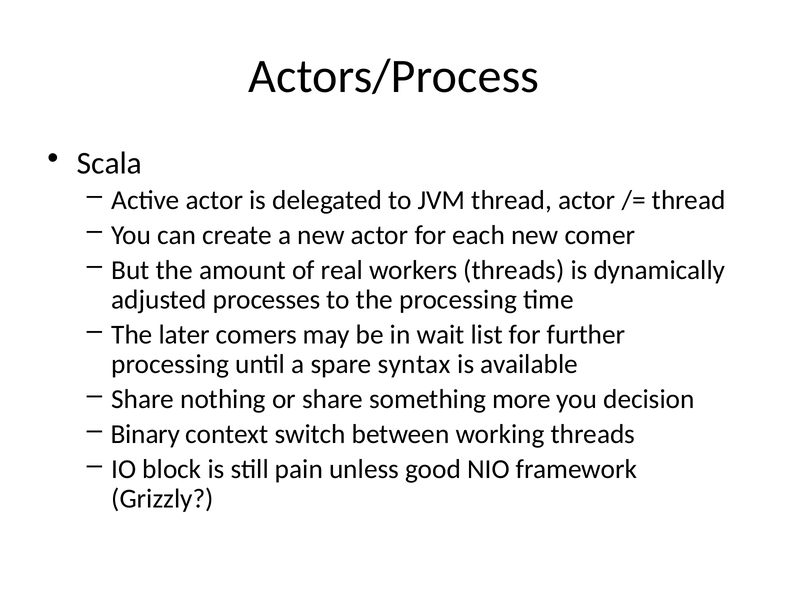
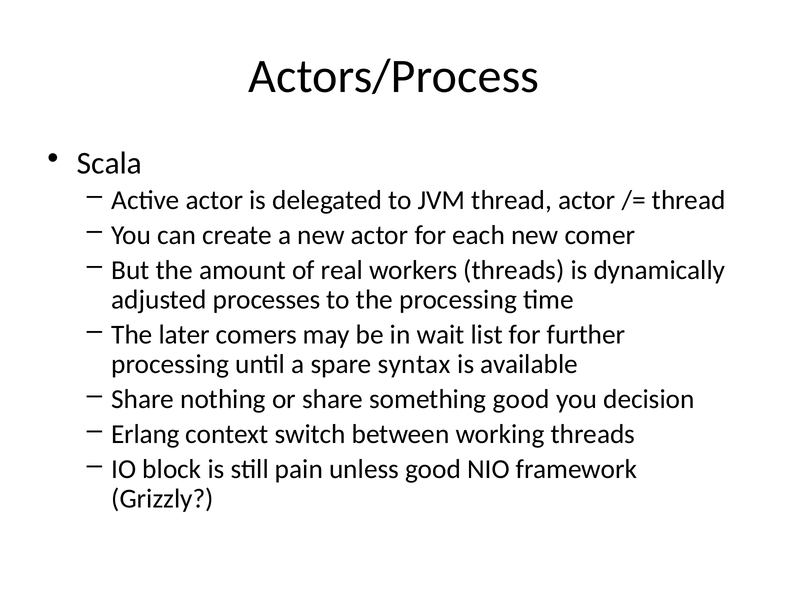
something more: more -> good
Binary: Binary -> Erlang
